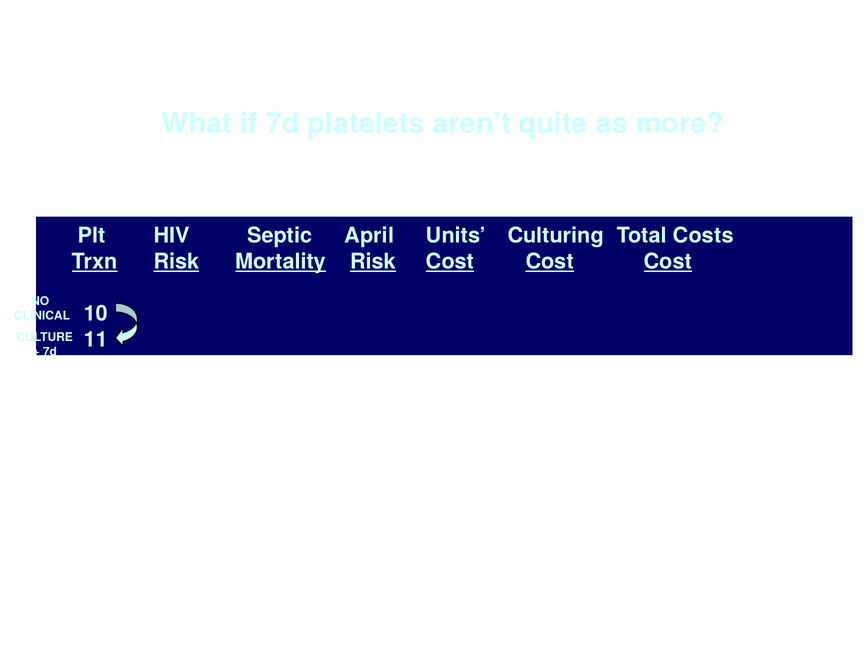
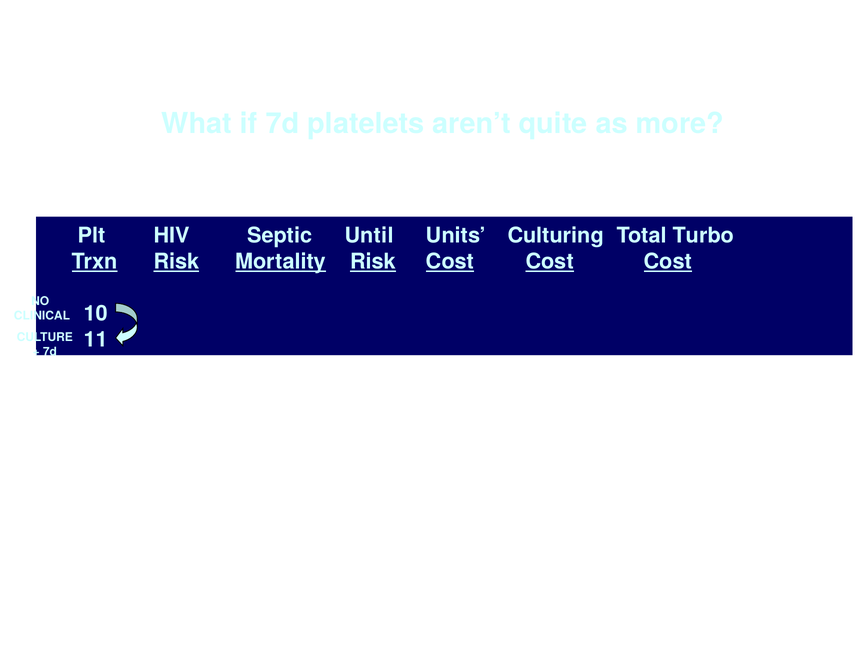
April: April -> Until
Costs: Costs -> Turbo
